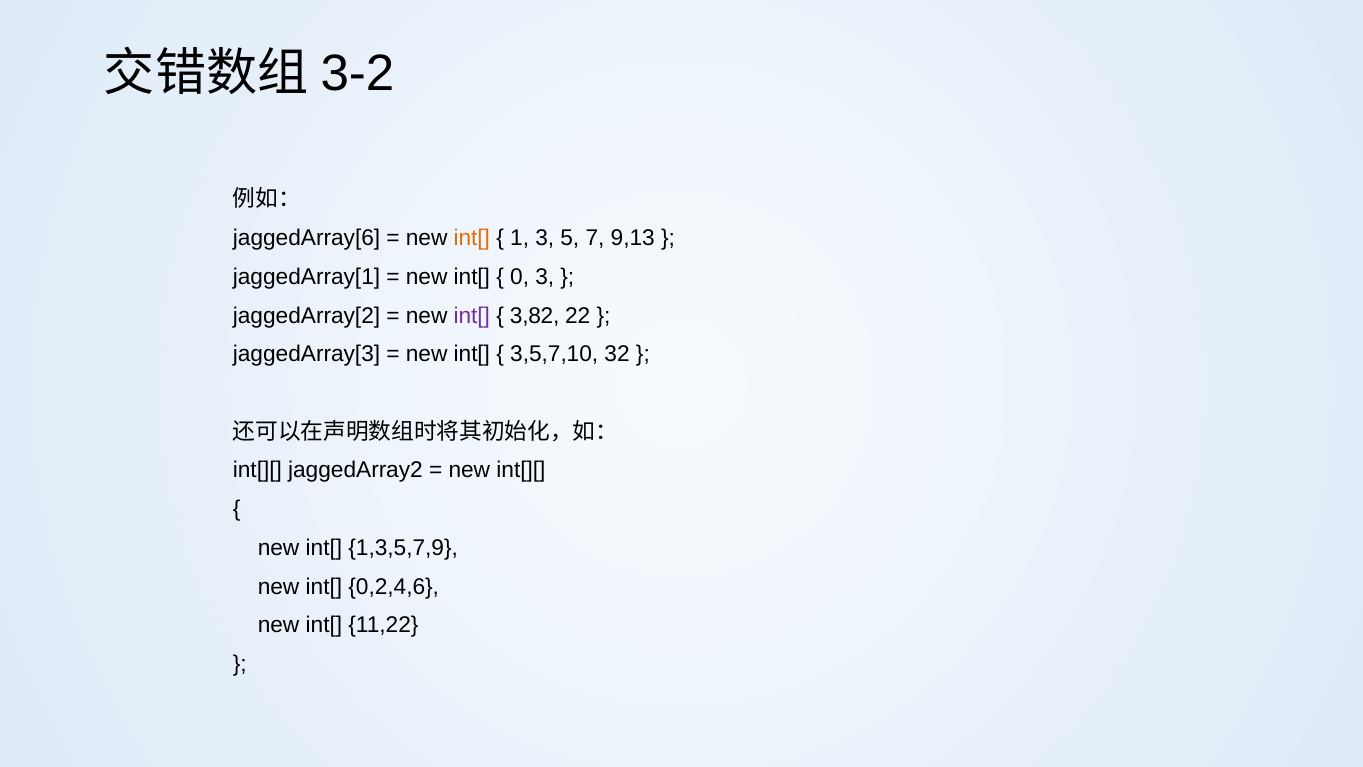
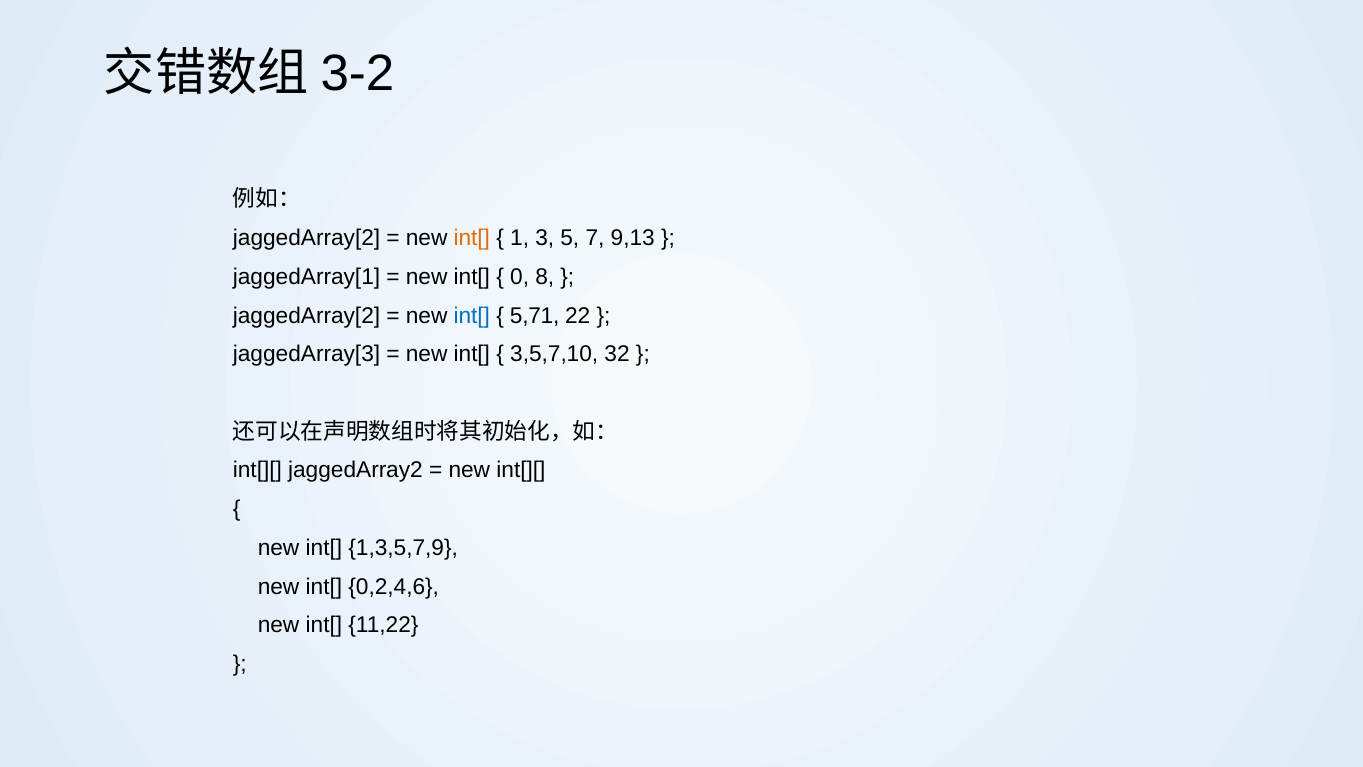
jaggedArray[6 at (307, 238): jaggedArray[6 -> jaggedArray[2
0 3: 3 -> 8
int[ at (472, 315) colour: purple -> blue
3,82: 3,82 -> 5,71
